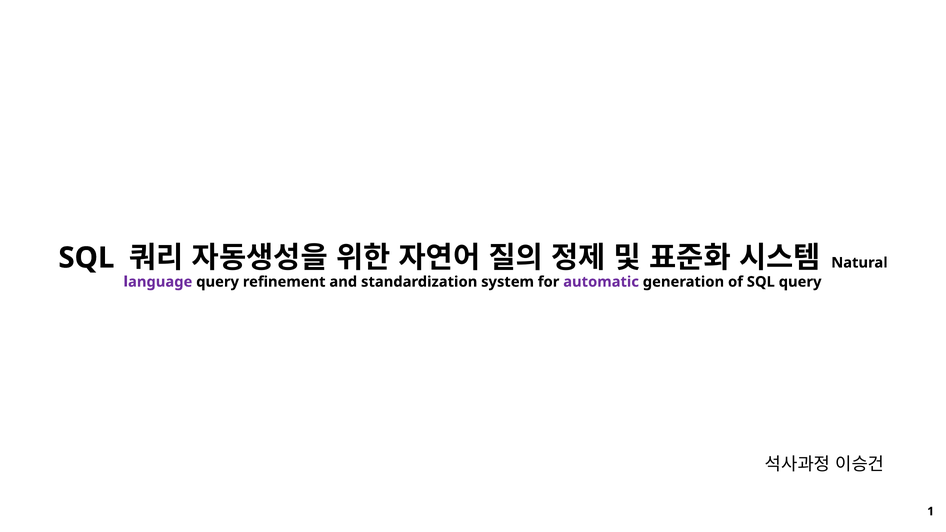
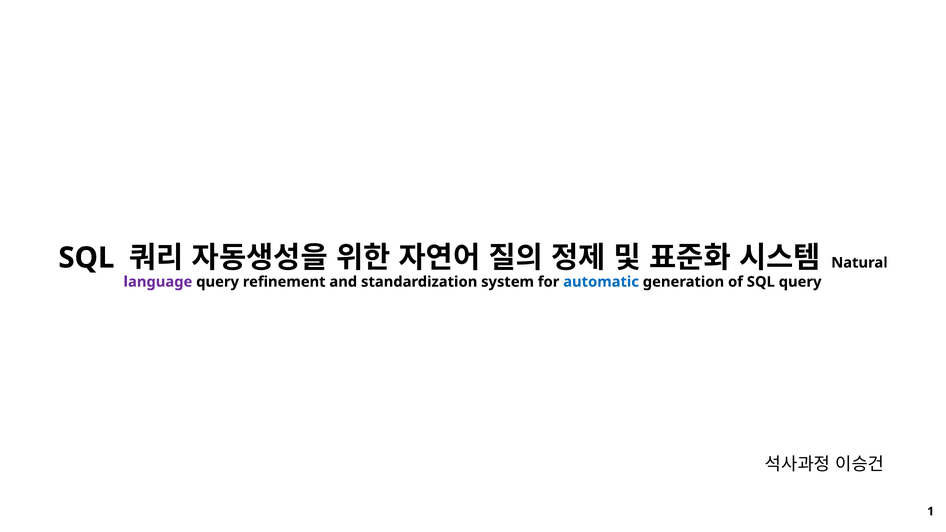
automatic colour: purple -> blue
